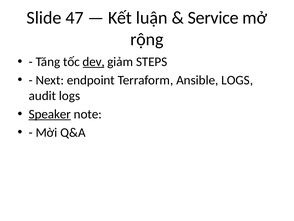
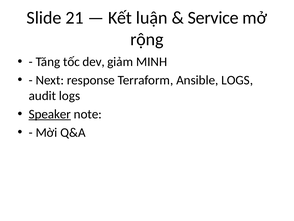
47: 47 -> 21
dev underline: present -> none
STEPS: STEPS -> MINH
endpoint: endpoint -> response
